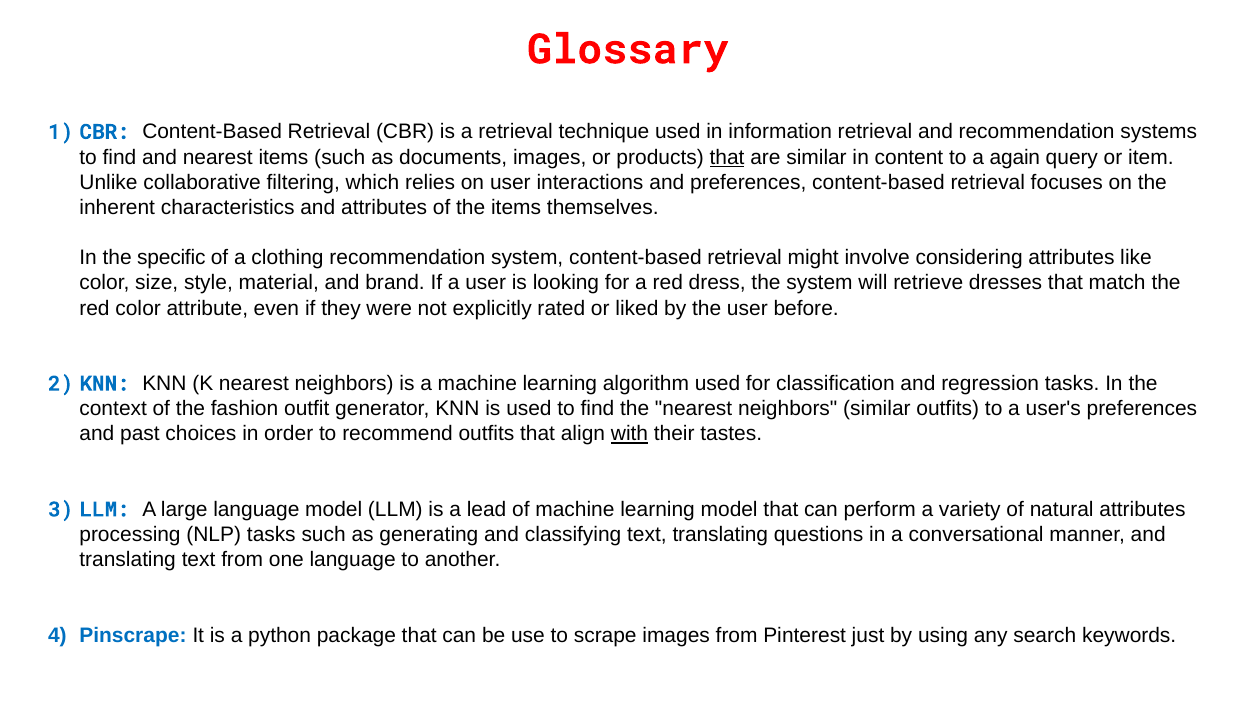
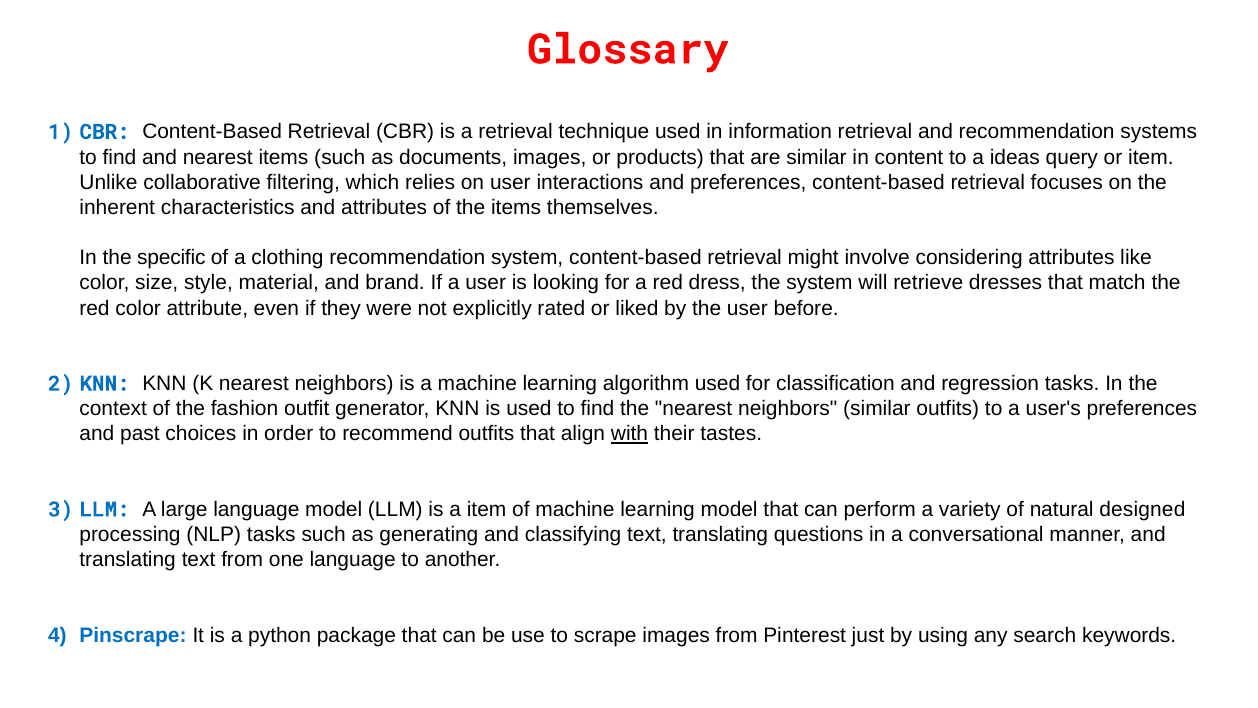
that at (727, 157) underline: present -> none
again: again -> ideas
a lead: lead -> item
natural attributes: attributes -> designed
